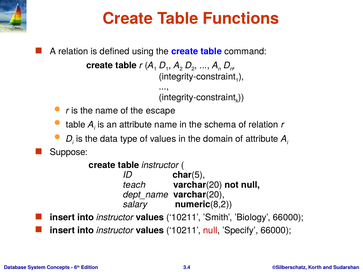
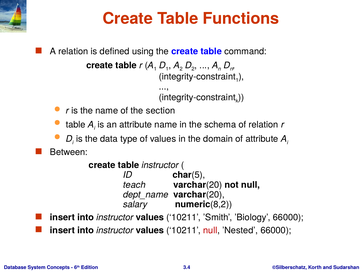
escape: escape -> section
Suppose: Suppose -> Between
’Specify: ’Specify -> ’Nested
